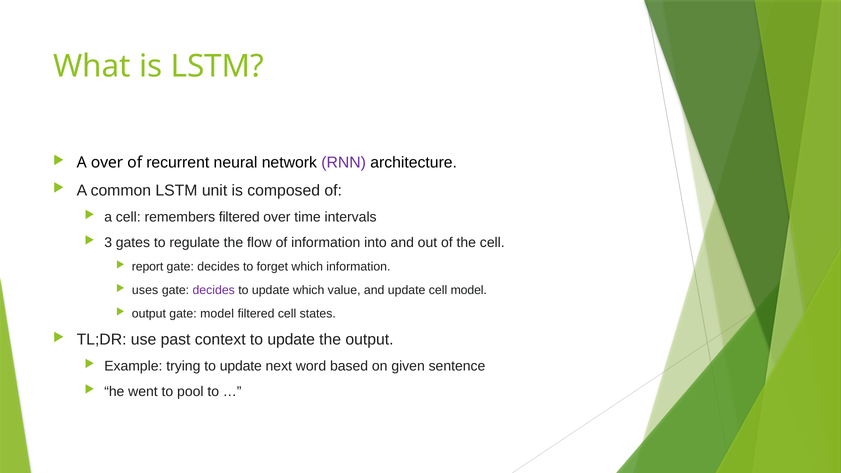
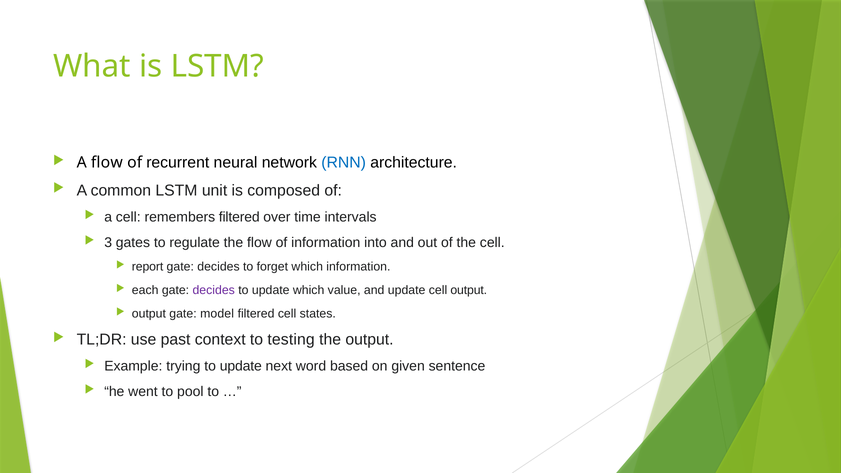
A over: over -> flow
RNN colour: purple -> blue
uses: uses -> each
cell model: model -> output
context to update: update -> testing
